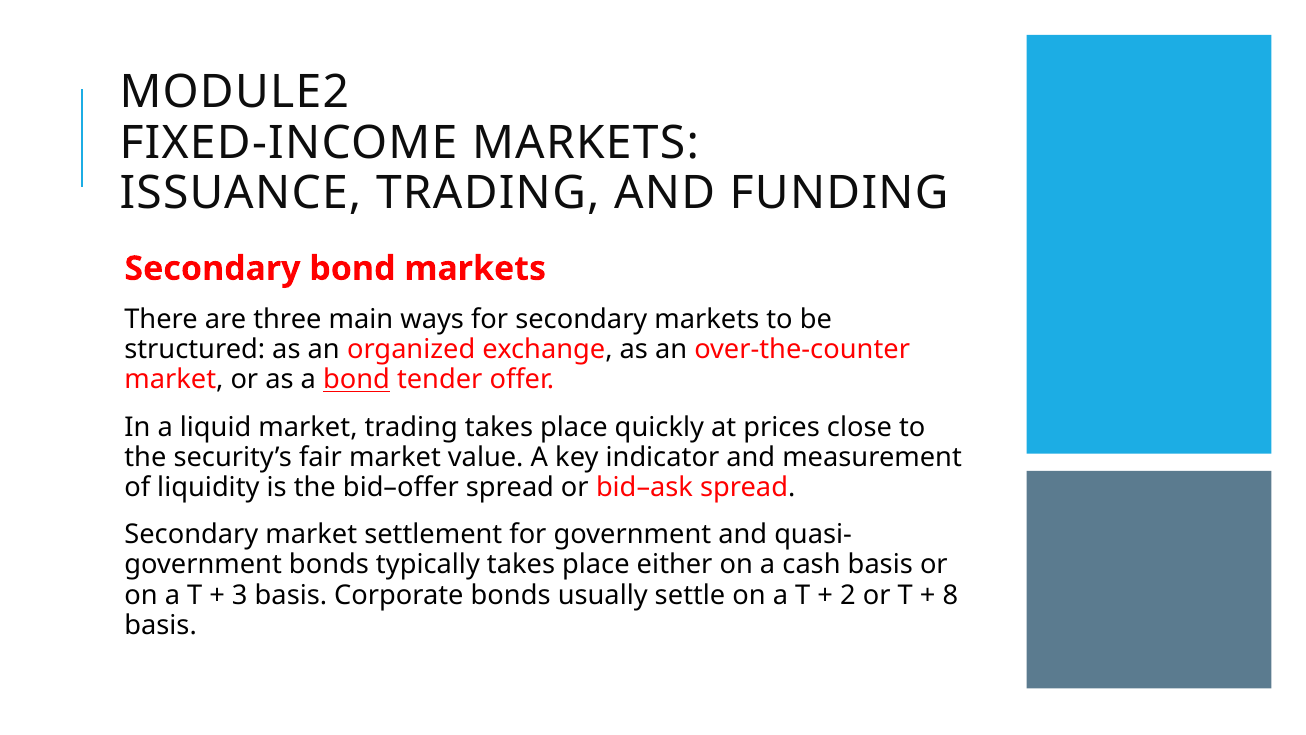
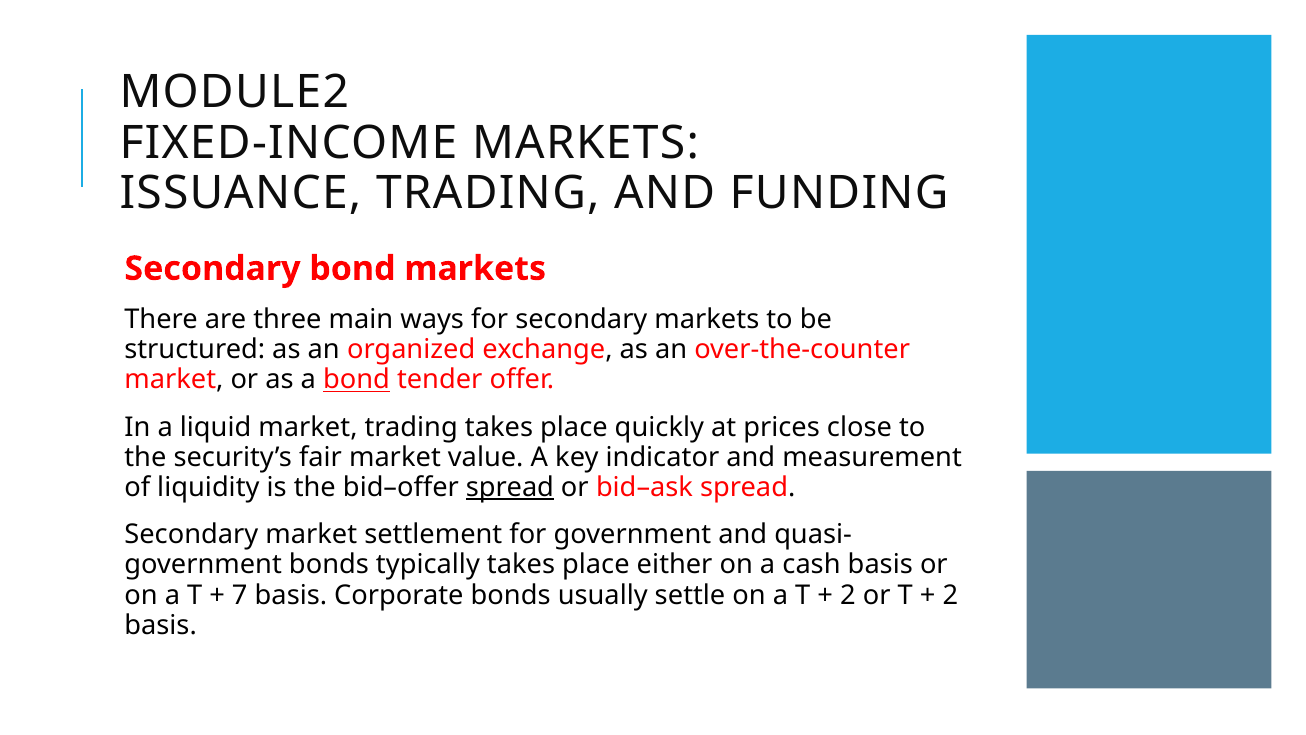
spread at (510, 487) underline: none -> present
3: 3 -> 7
8 at (950, 595): 8 -> 2
